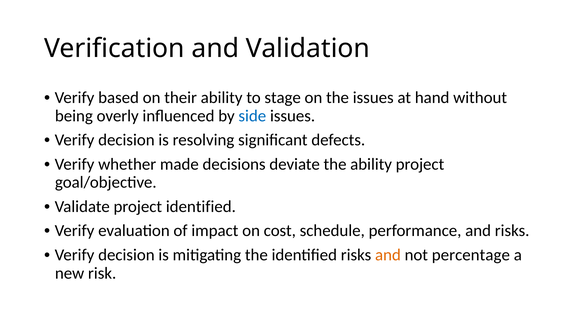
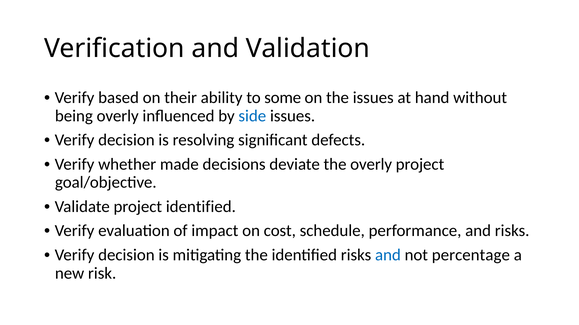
stage: stage -> some
the ability: ability -> overly
and at (388, 255) colour: orange -> blue
